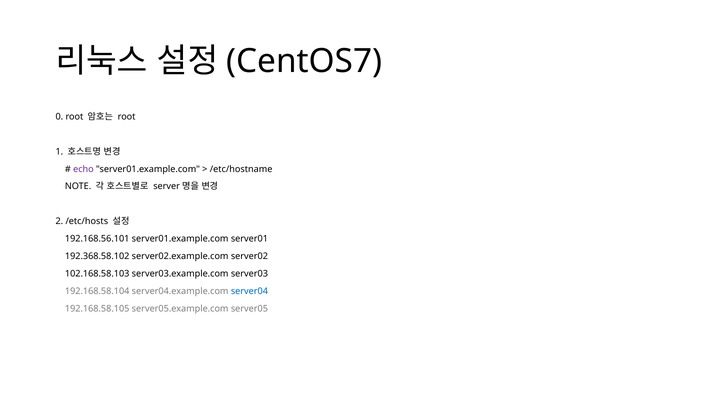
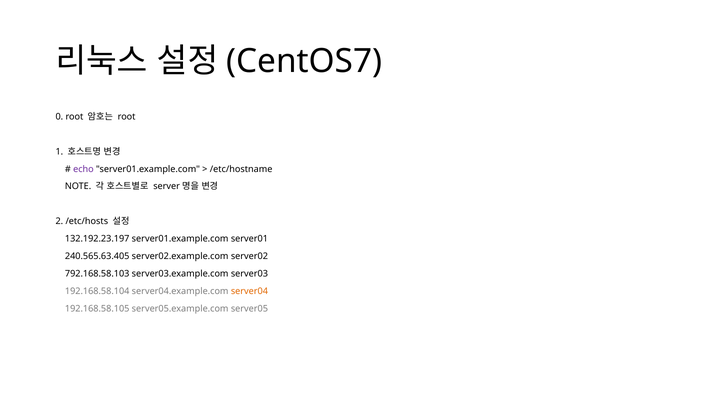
192.168.56.101: 192.168.56.101 -> 132.192.23.197
192.368.58.102: 192.368.58.102 -> 240.565.63.405
102.168.58.103: 102.168.58.103 -> 792.168.58.103
server04 colour: blue -> orange
